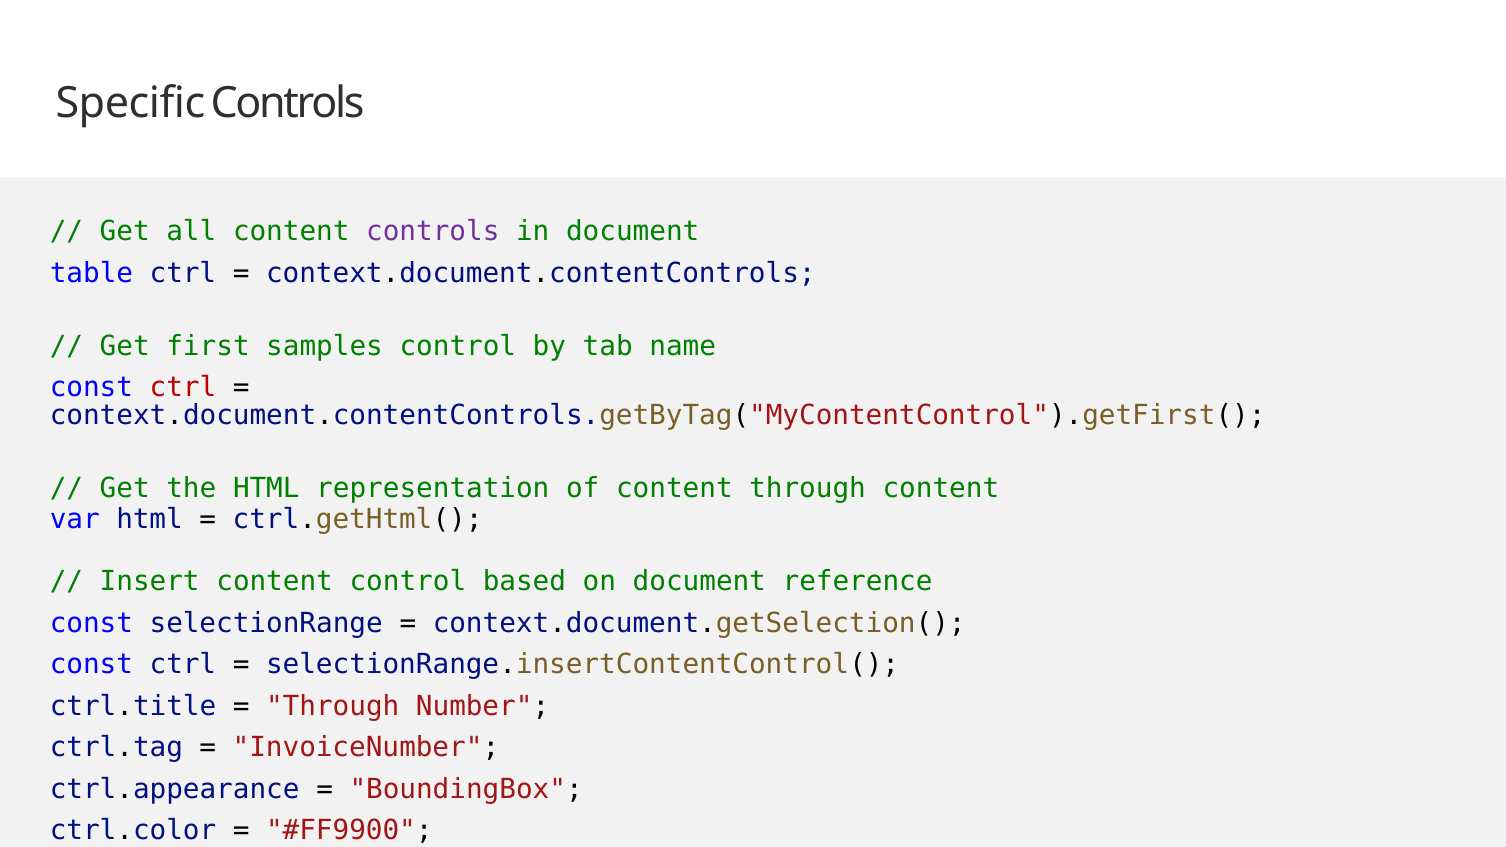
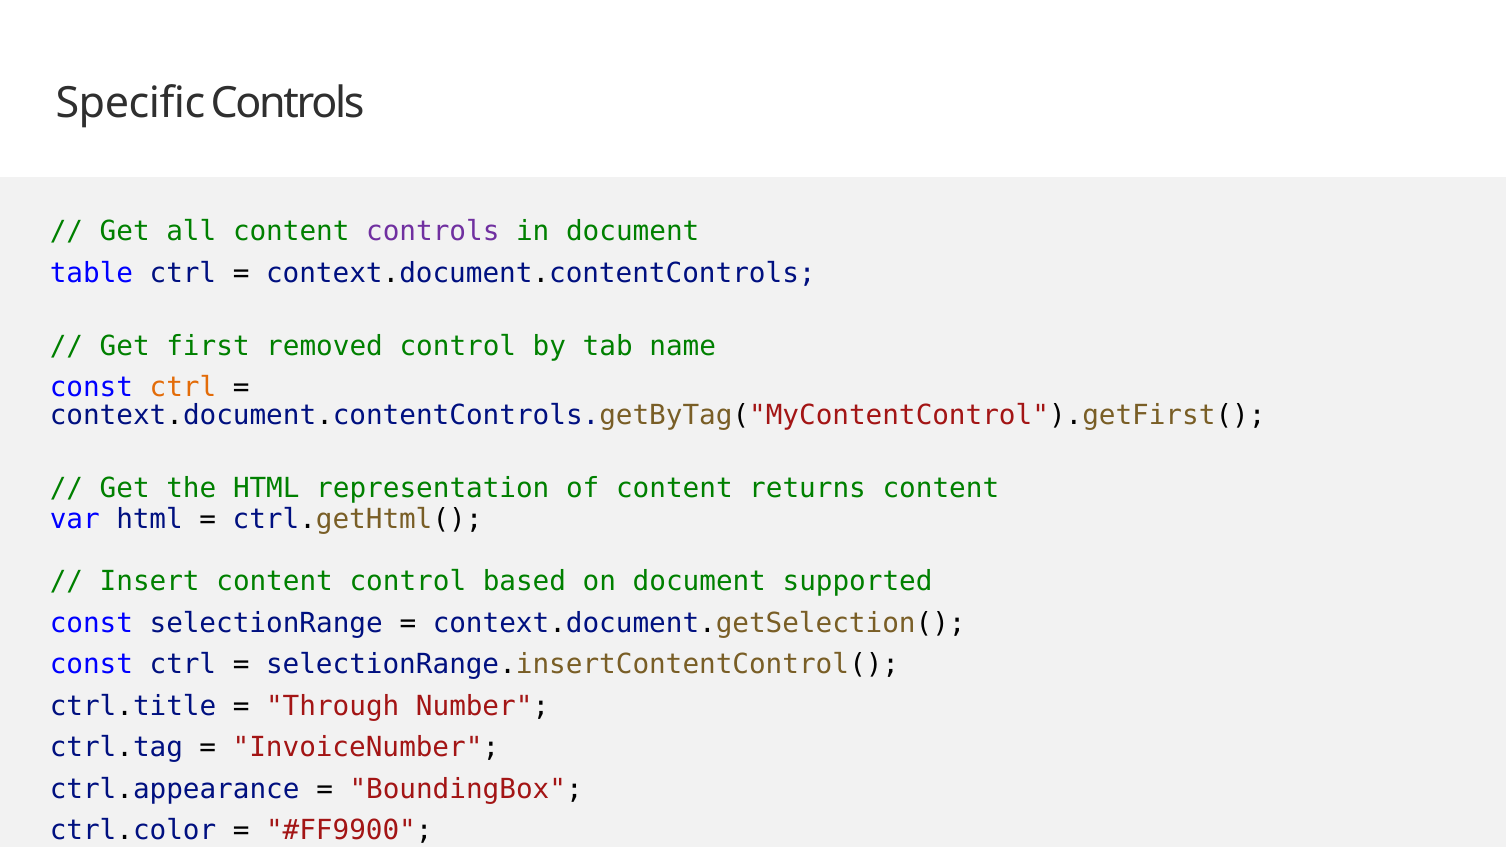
samples: samples -> removed
ctrl at (183, 387) colour: red -> orange
content through: through -> returns
reference: reference -> supported
